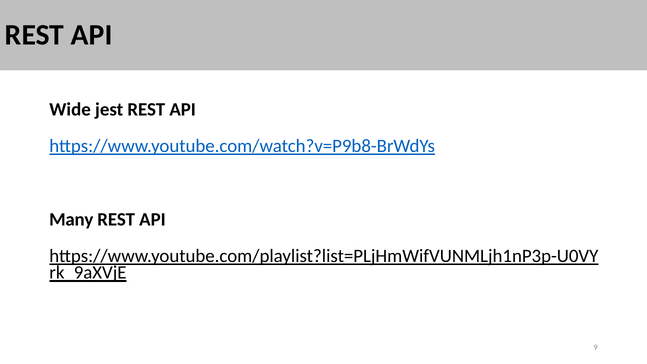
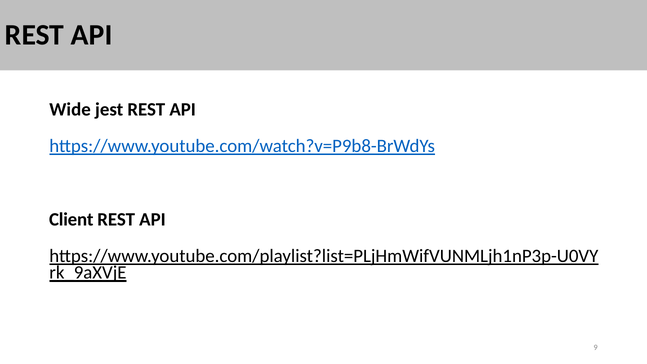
Many: Many -> Client
